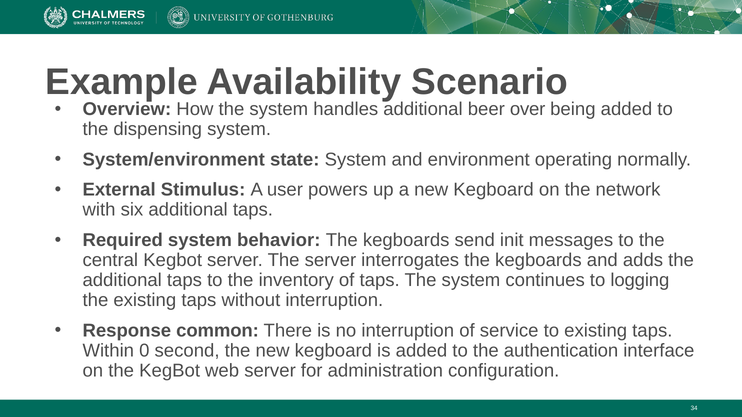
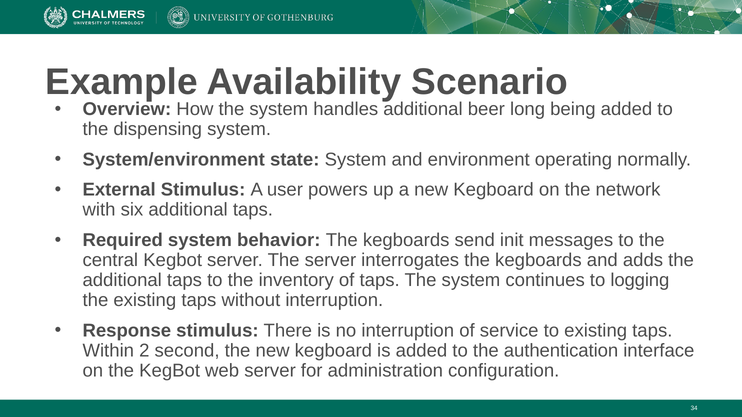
over: over -> long
Response common: common -> stimulus
0: 0 -> 2
